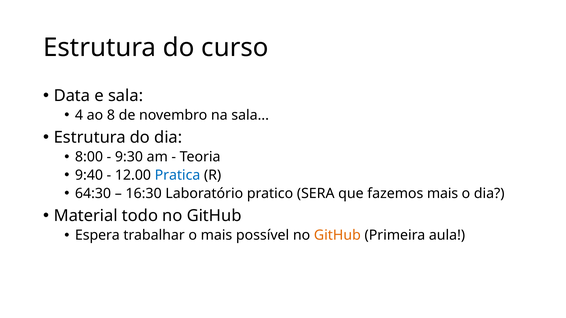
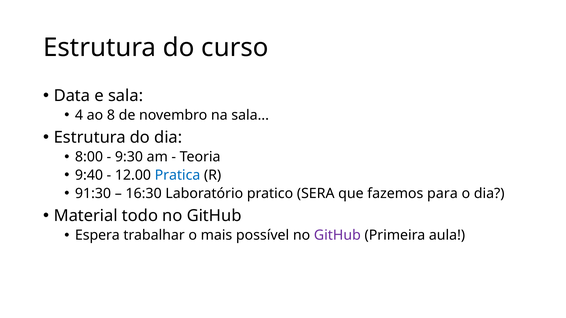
64:30: 64:30 -> 91:30
fazemos mais: mais -> para
GitHub at (337, 236) colour: orange -> purple
